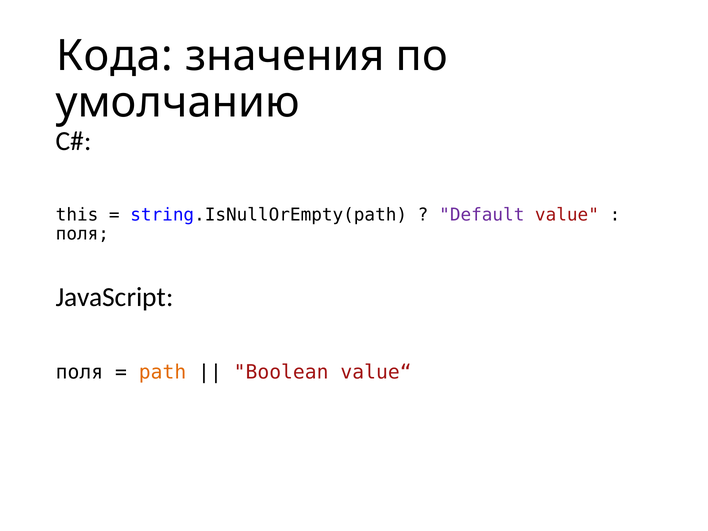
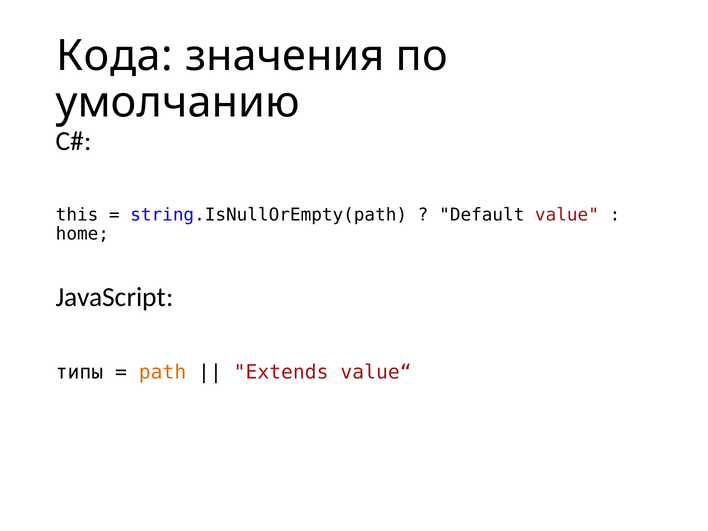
Default colour: purple -> black
поля at (82, 234): поля -> home
поля at (79, 372): поля -> типы
Boolean: Boolean -> Extends
